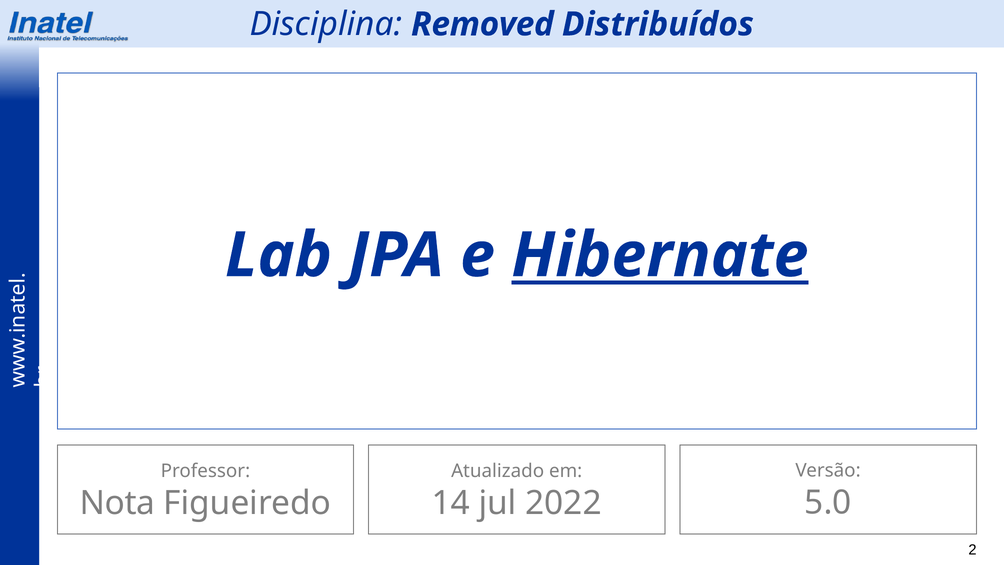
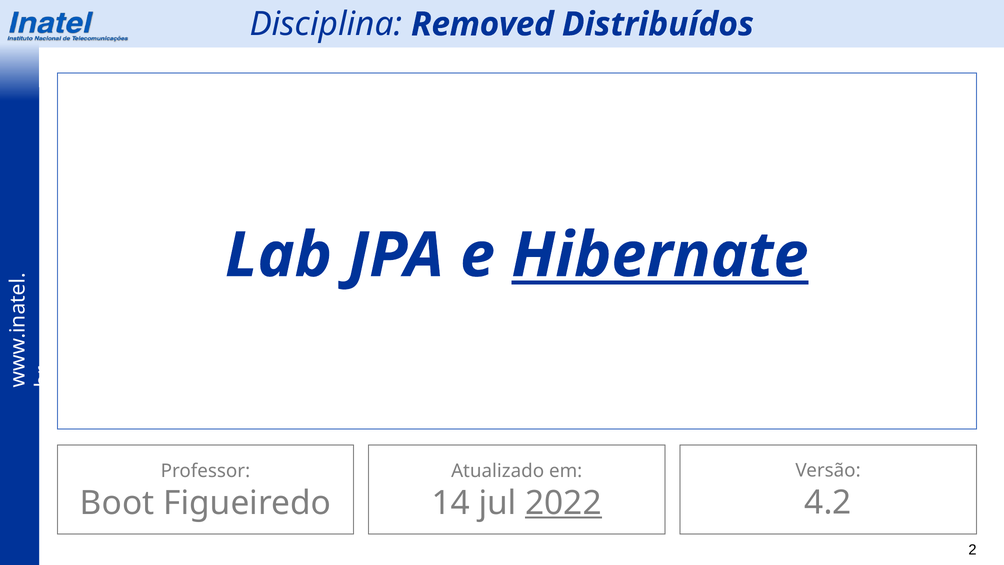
5.0: 5.0 -> 4.2
Nota: Nota -> Boot
2022 underline: none -> present
